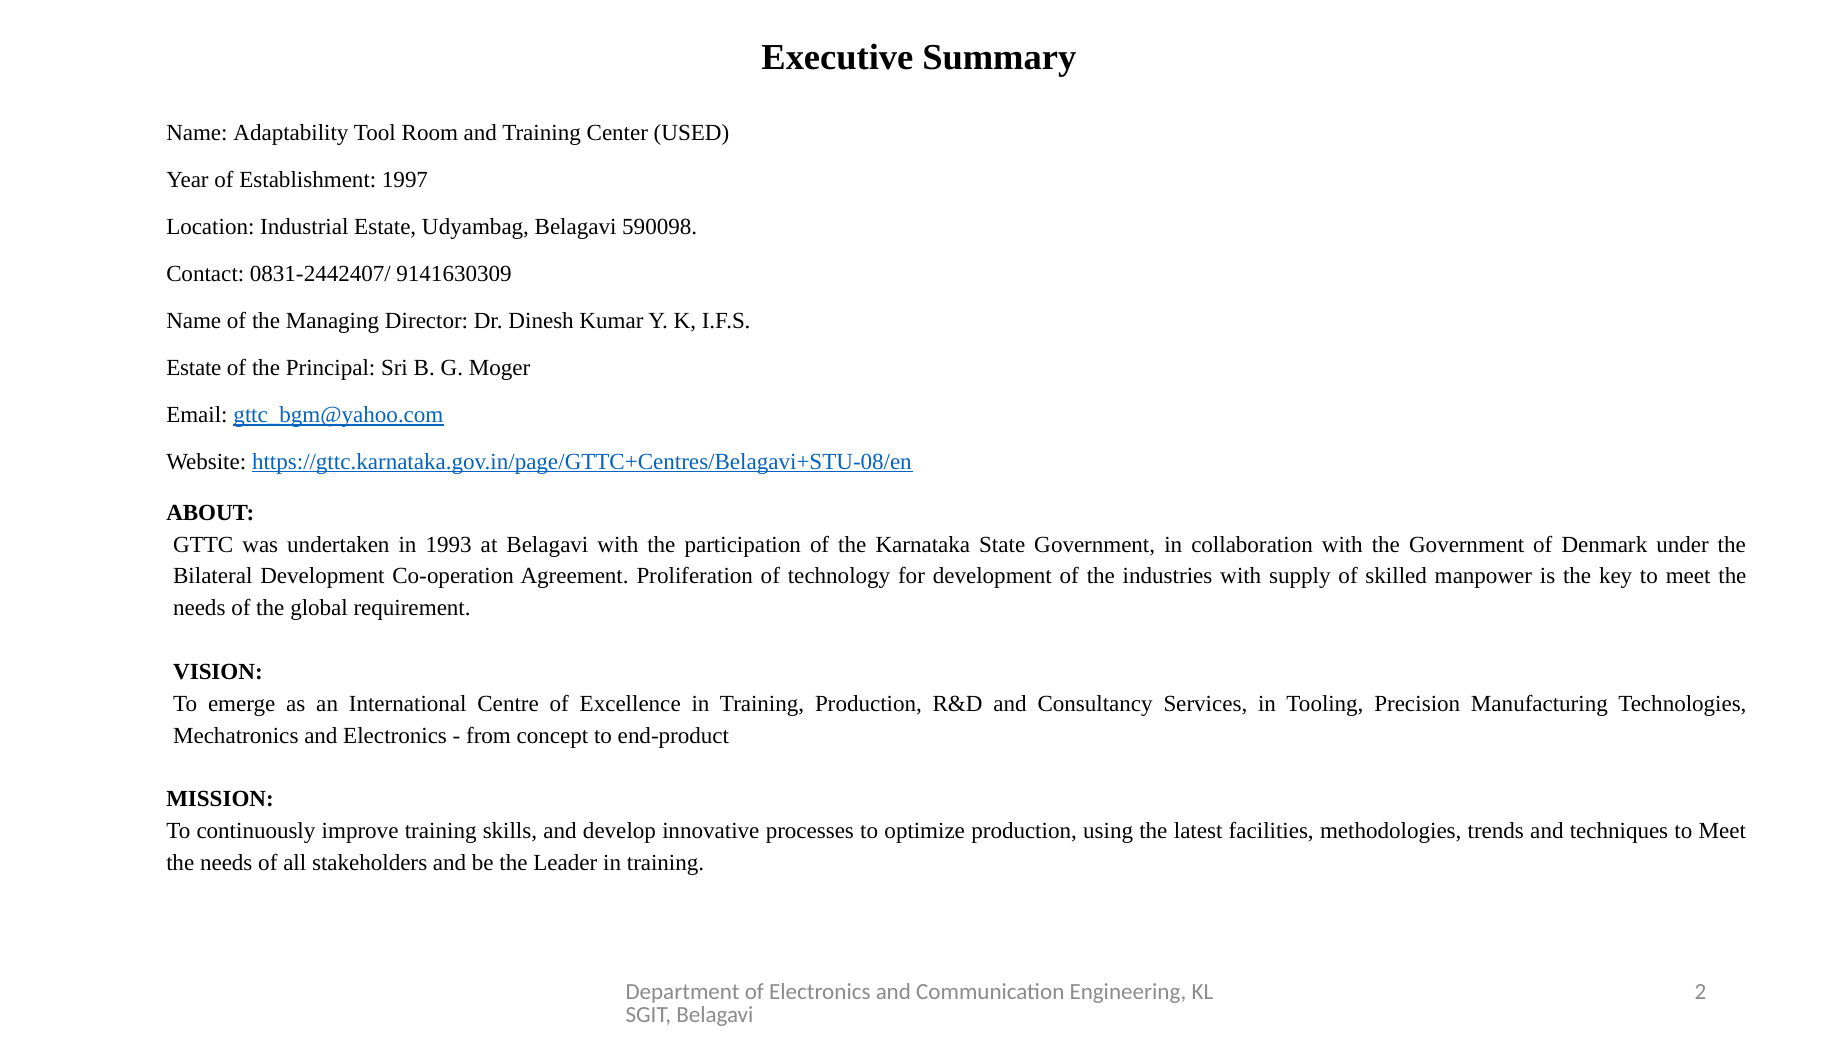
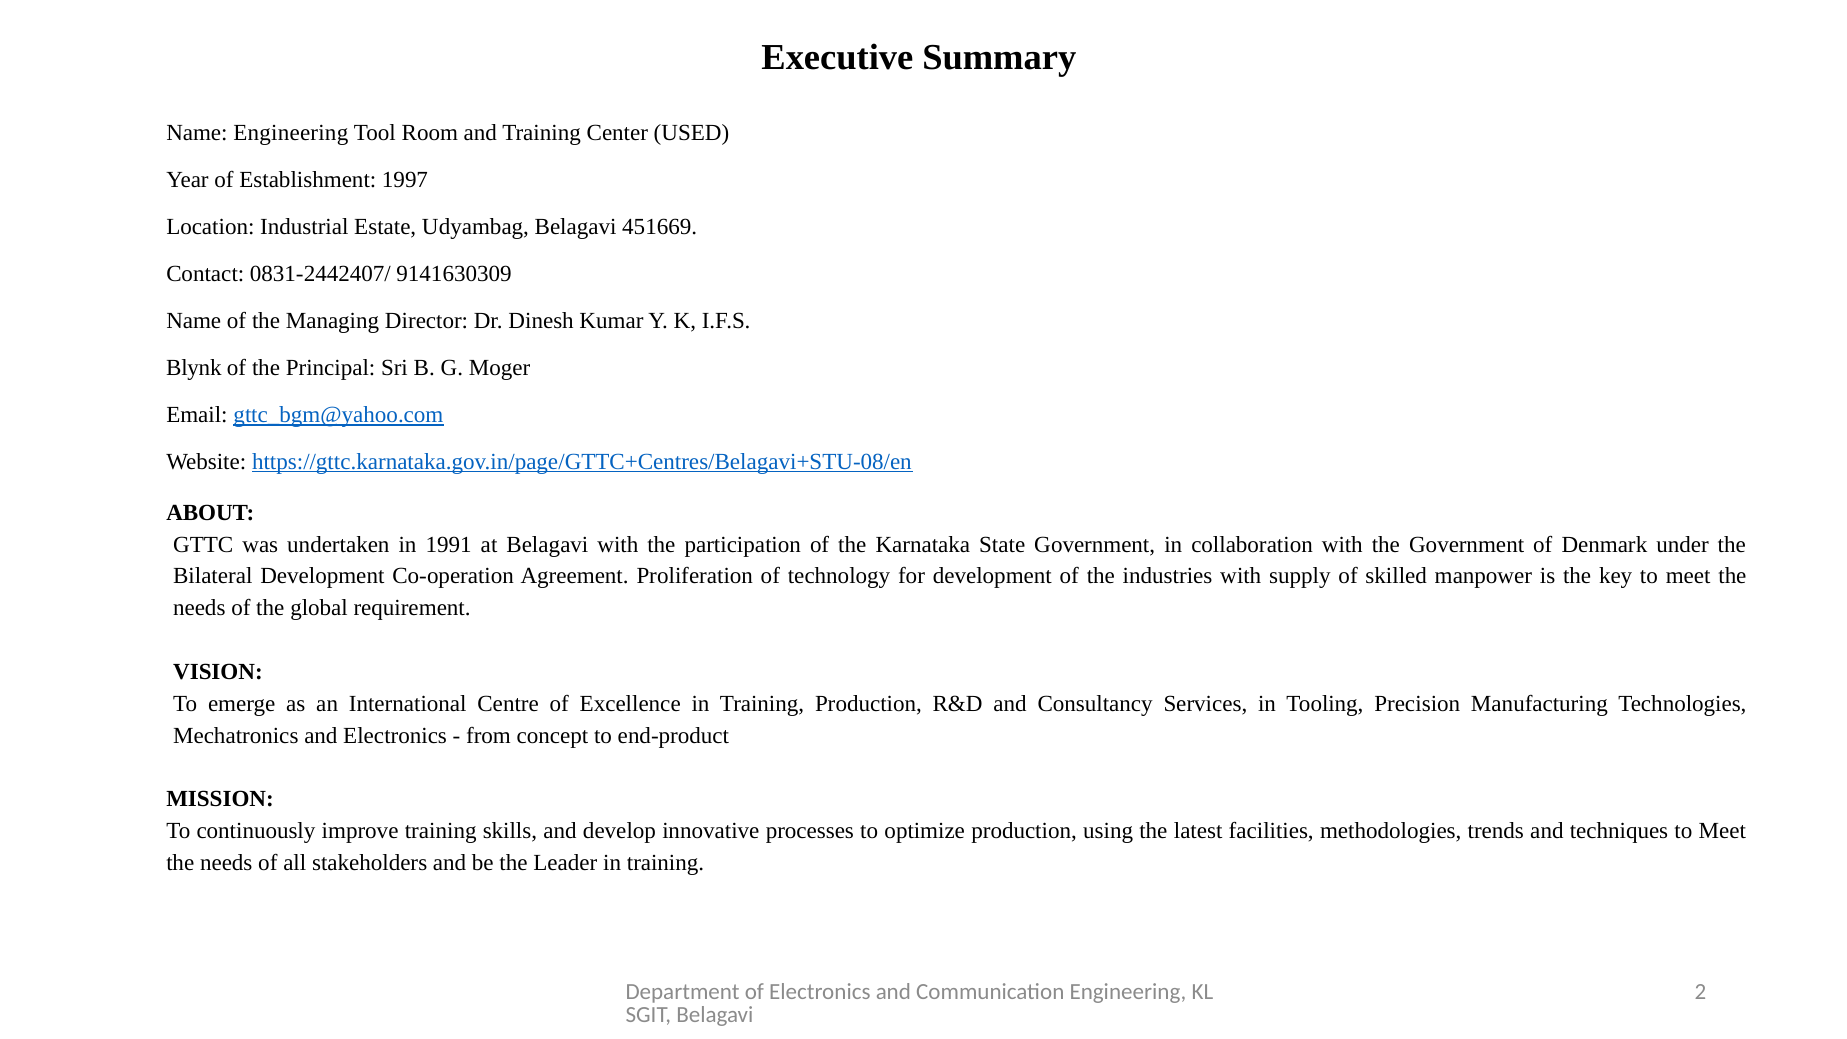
Name Adaptability: Adaptability -> Engineering
590098: 590098 -> 451669
Estate at (194, 368): Estate -> Blynk
1993: 1993 -> 1991
